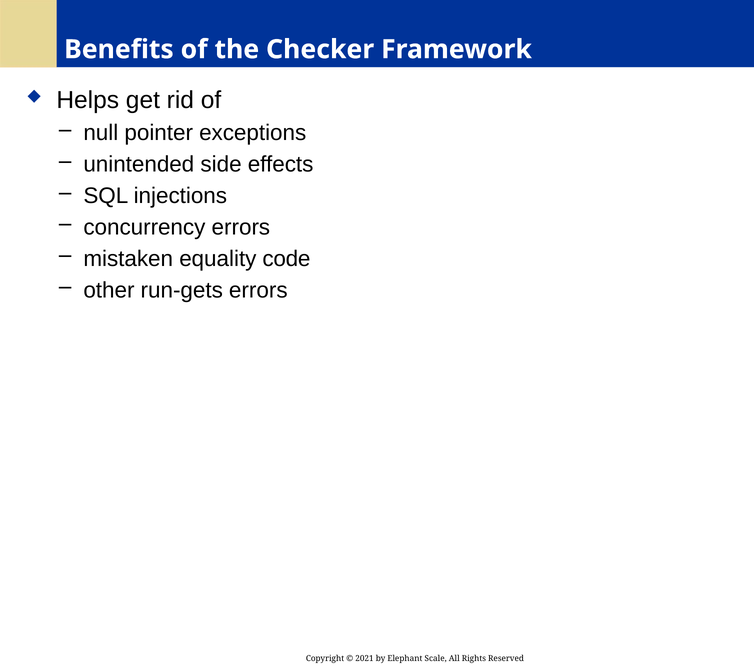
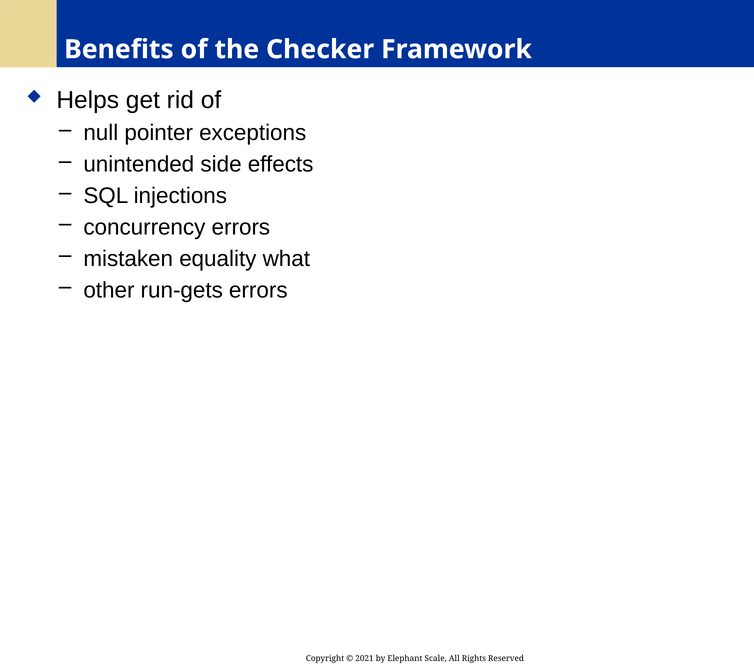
code: code -> what
